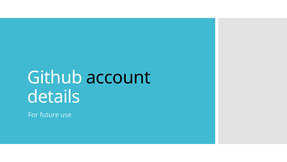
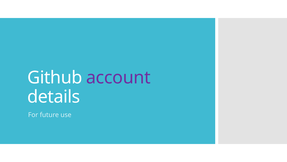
account colour: black -> purple
